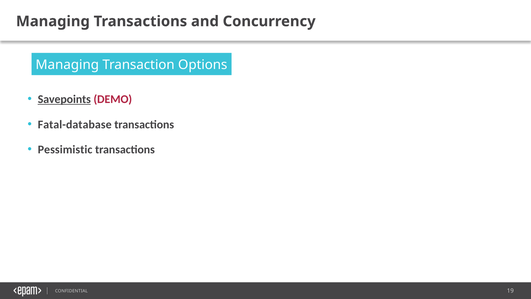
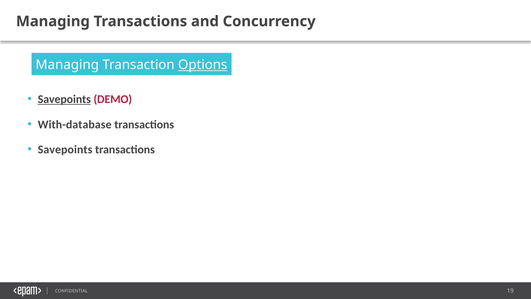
Options underline: none -> present
Fatal-database: Fatal-database -> With-database
Pessimistic at (65, 150): Pessimistic -> Savepoints
